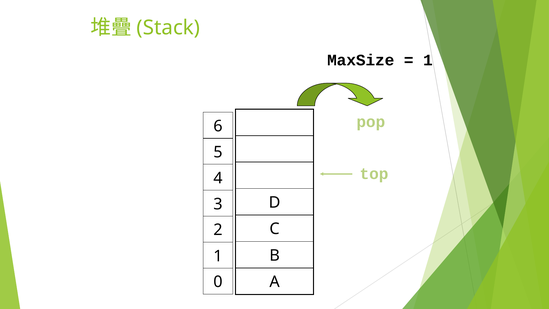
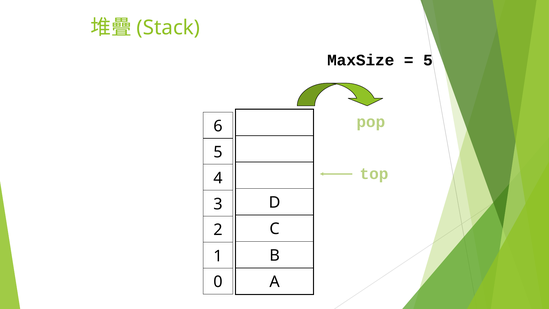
1 at (428, 60): 1 -> 5
